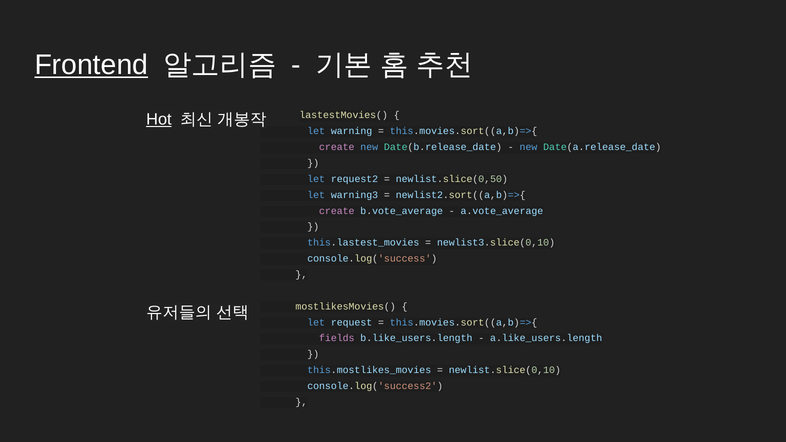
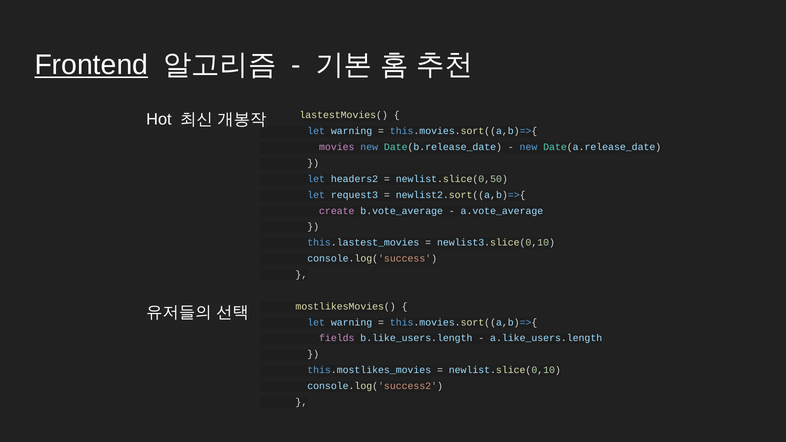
Hot underline: present -> none
create at (337, 147): create -> movies
request2: request2 -> headers2
warning3: warning3 -> request3
request at (352, 322): request -> warning
